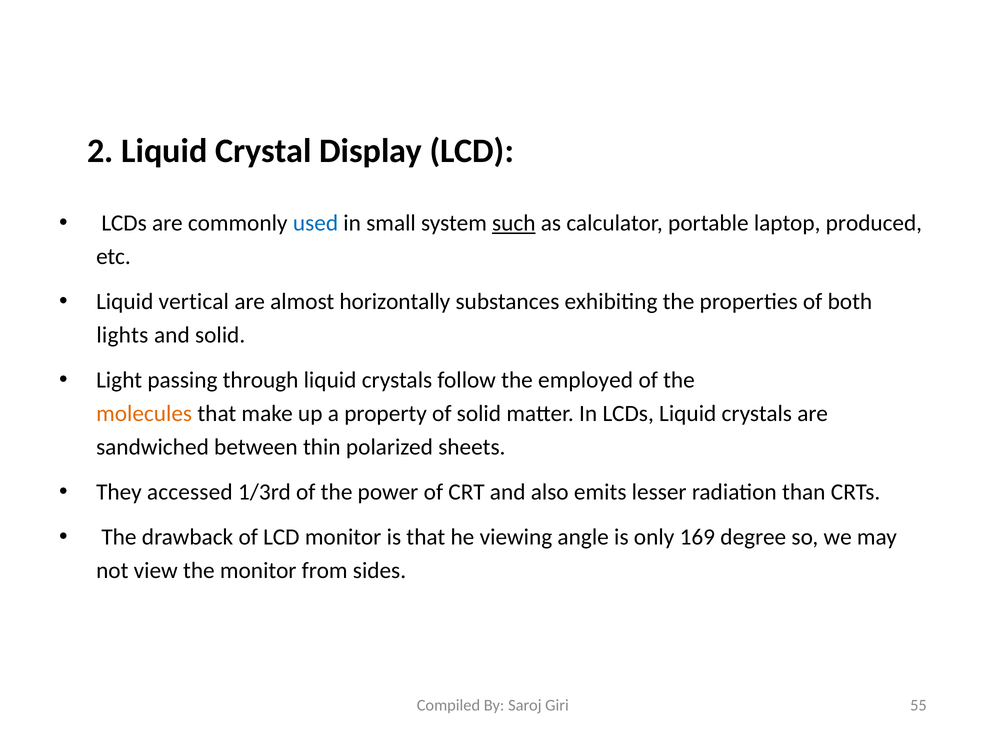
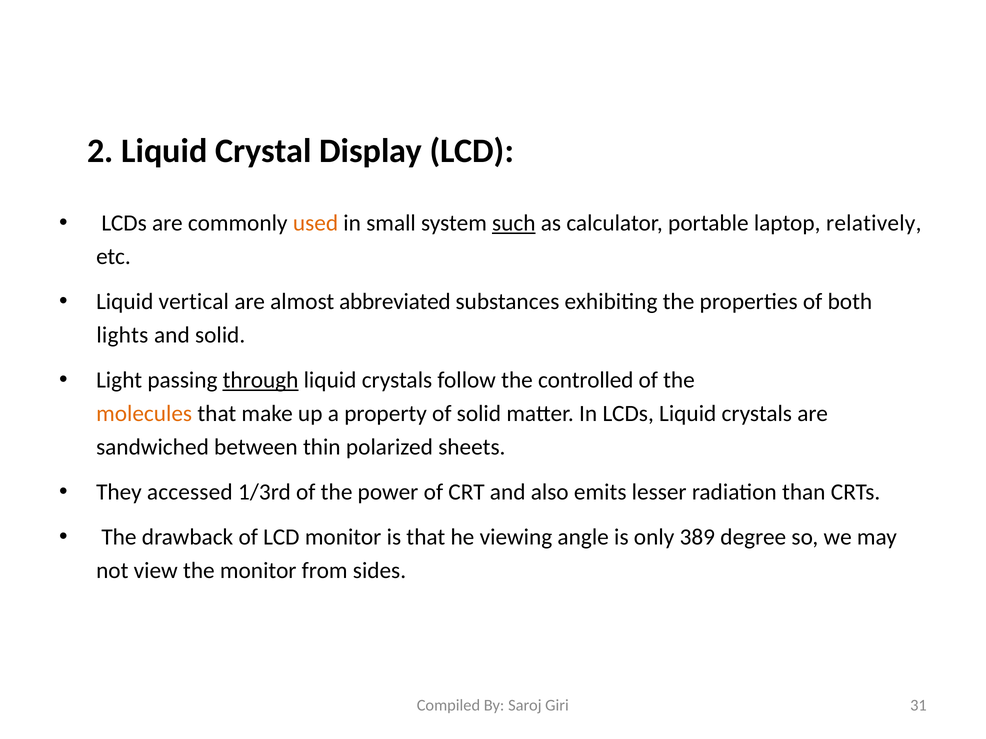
used colour: blue -> orange
produced: produced -> relatively
horizontally: horizontally -> abbreviated
through underline: none -> present
employed: employed -> controlled
169: 169 -> 389
55: 55 -> 31
